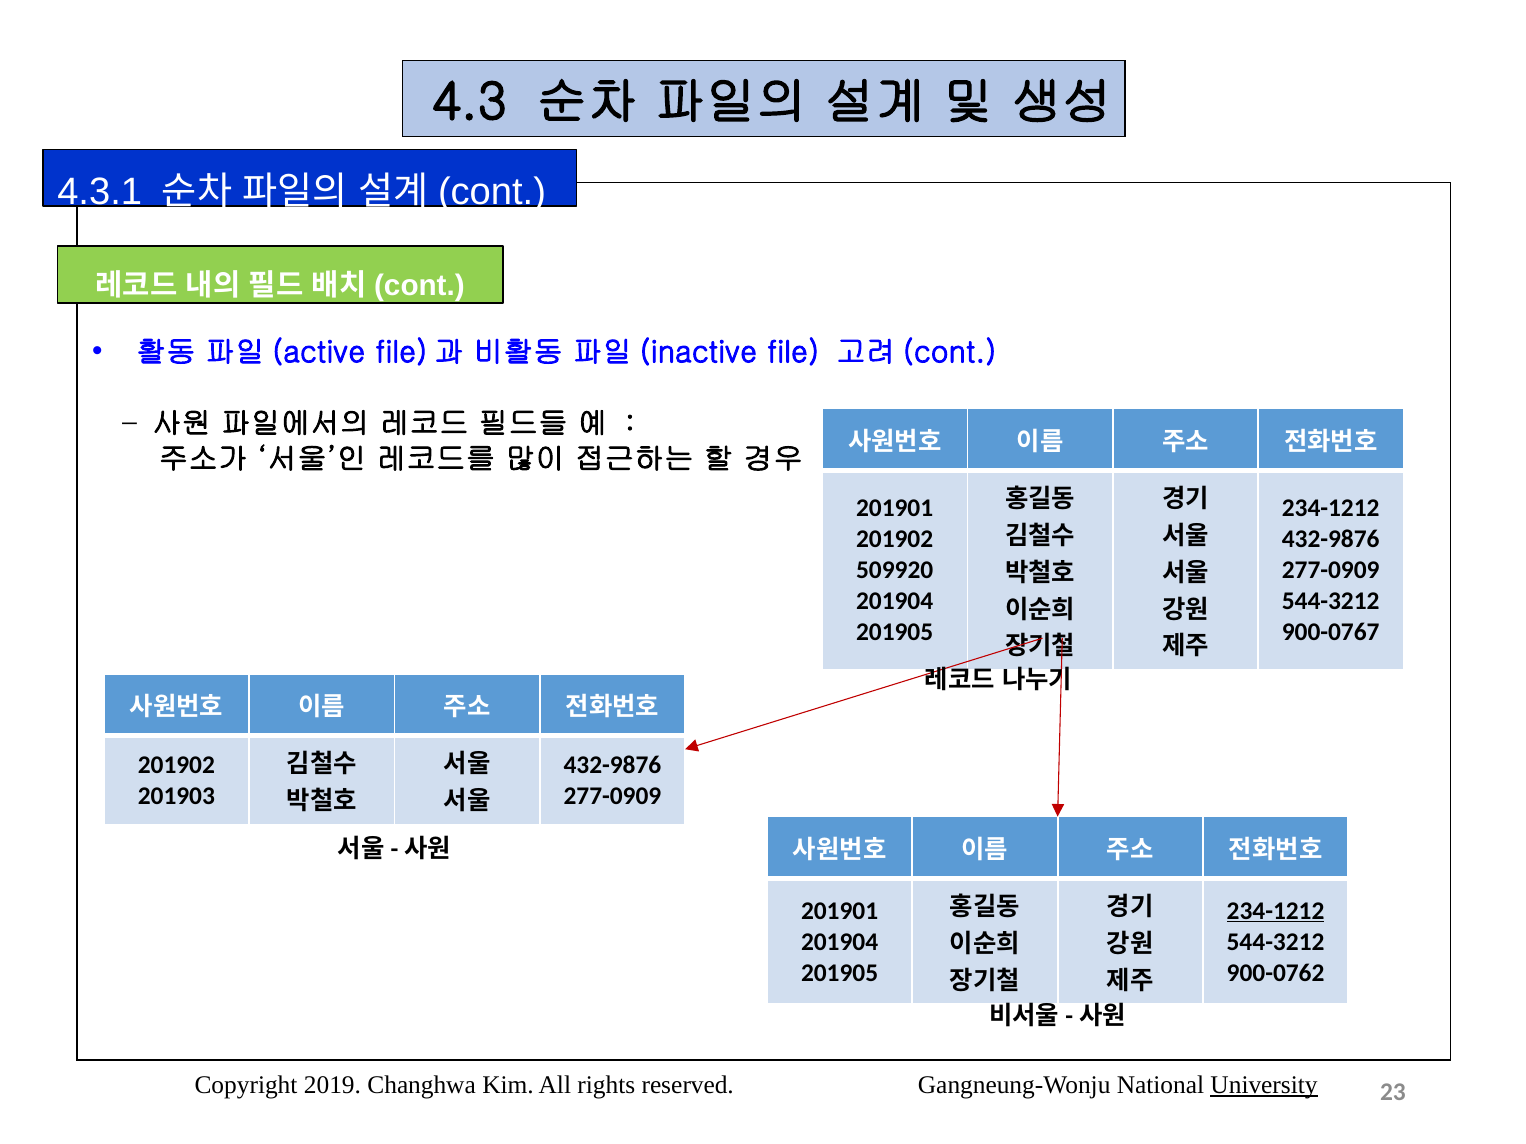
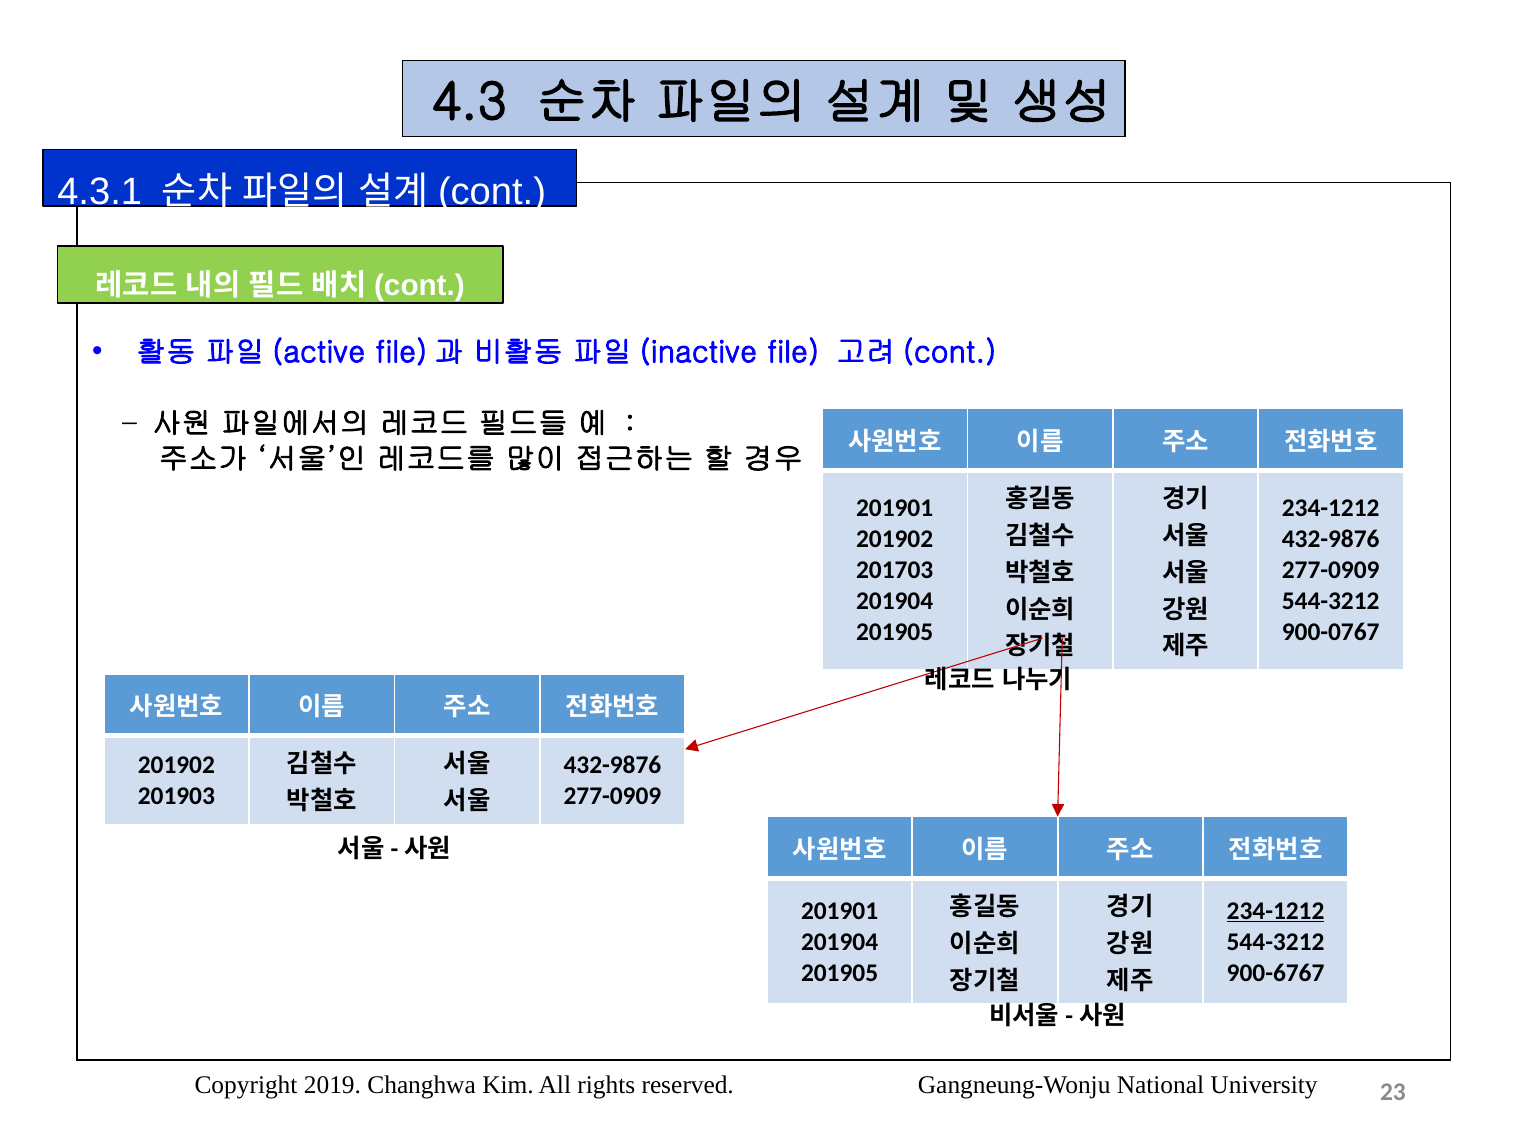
509920: 509920 -> 201703
900-0762: 900-0762 -> 900-6767
University underline: present -> none
